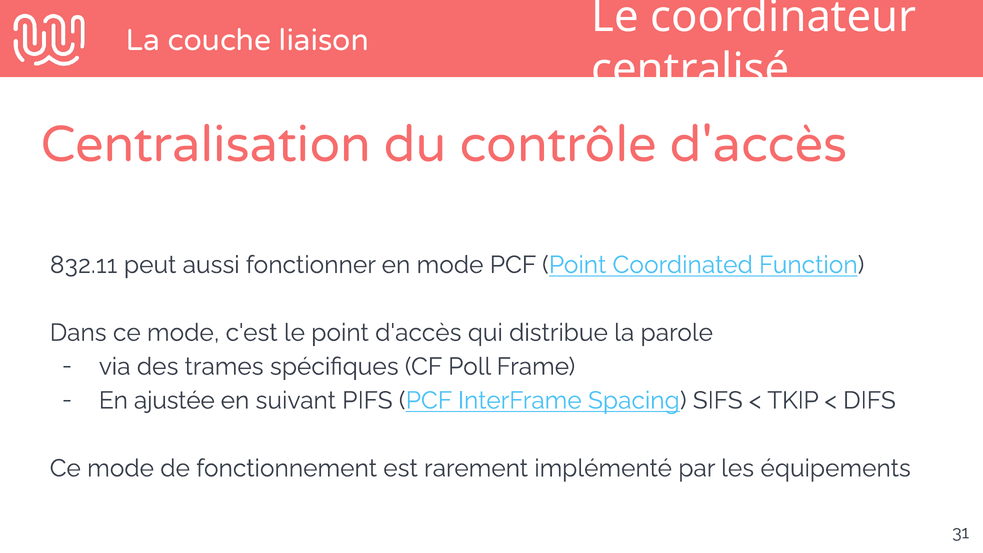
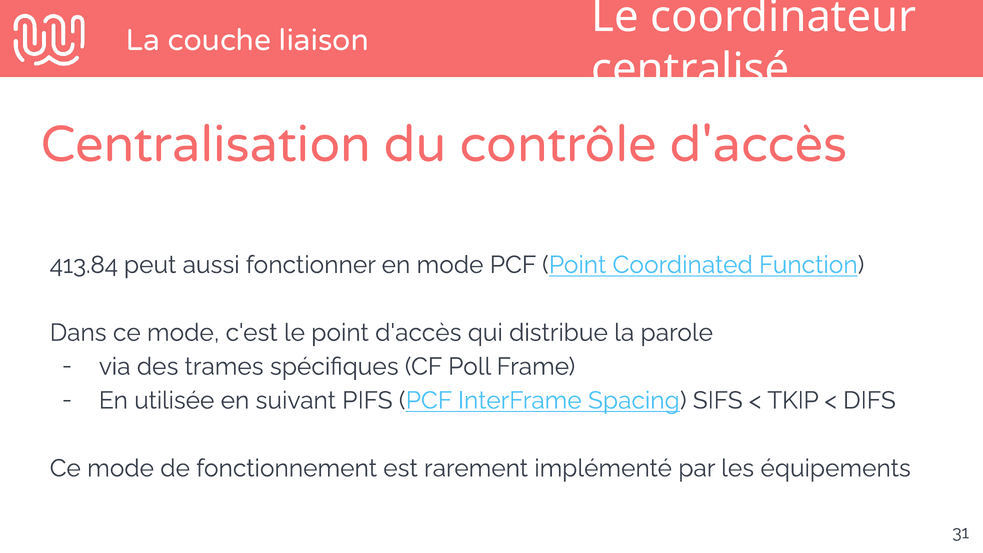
832.11: 832.11 -> 413.84
ajustée: ajustée -> utilisée
